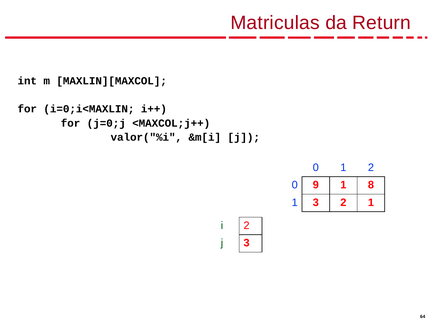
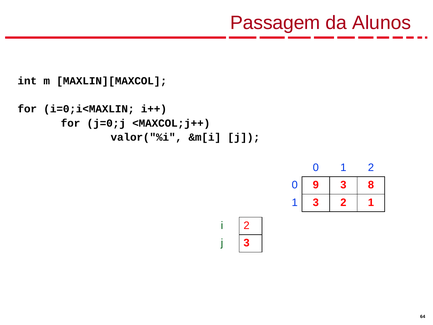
Matriculas: Matriculas -> Passagem
Return: Return -> Alunos
9 1: 1 -> 3
